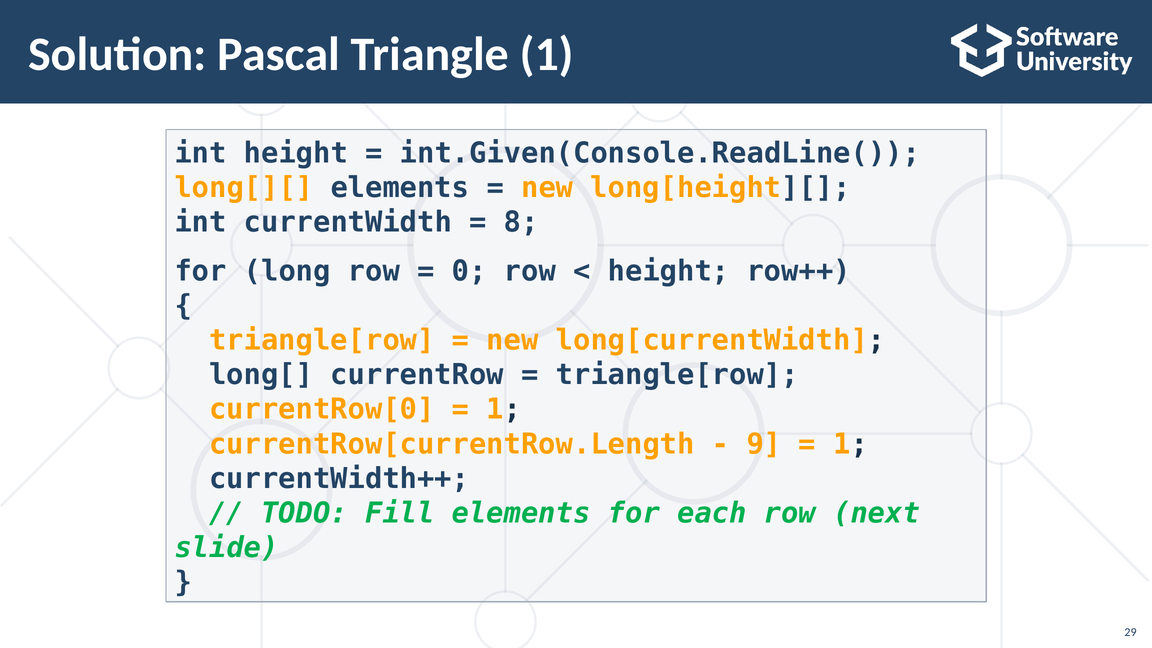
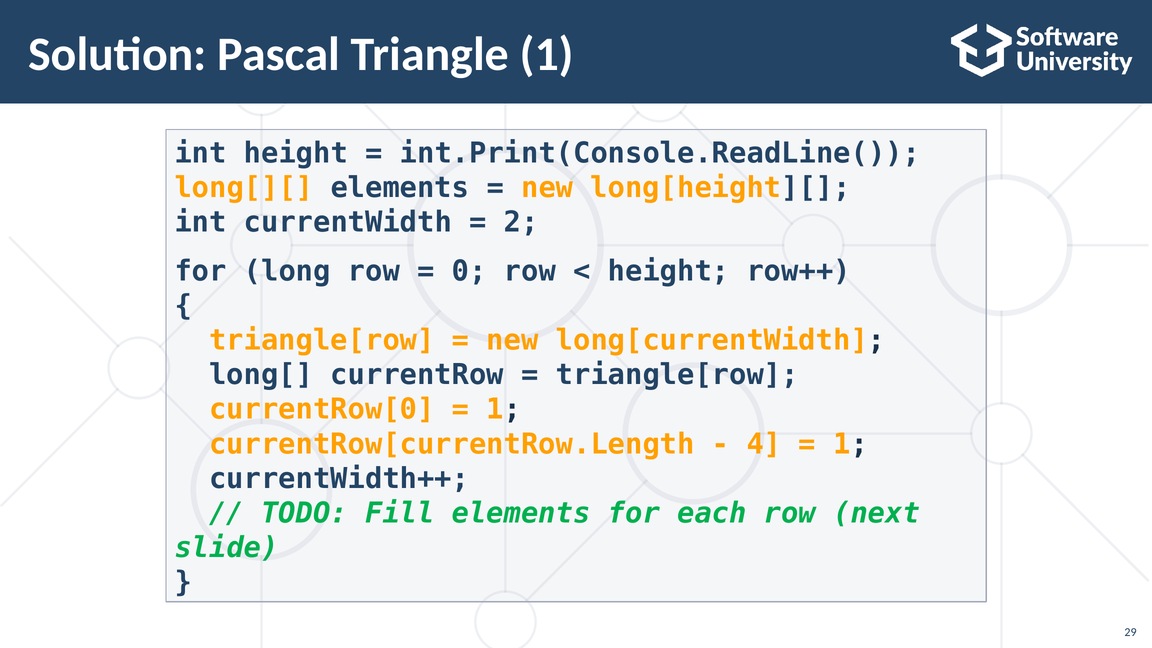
int.Given(Console.ReadLine(: int.Given(Console.ReadLine( -> int.Print(Console.ReadLine(
8: 8 -> 2
9: 9 -> 4
